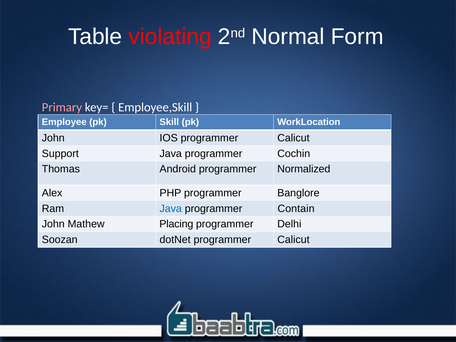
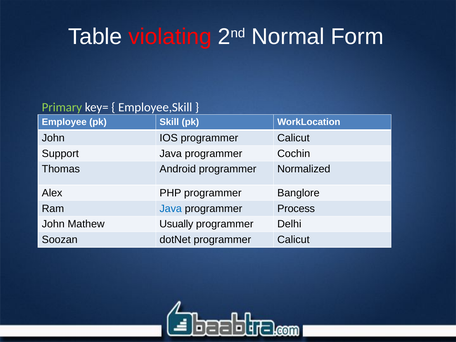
Primary colour: pink -> light green
Contain: Contain -> Process
Placing: Placing -> Usually
